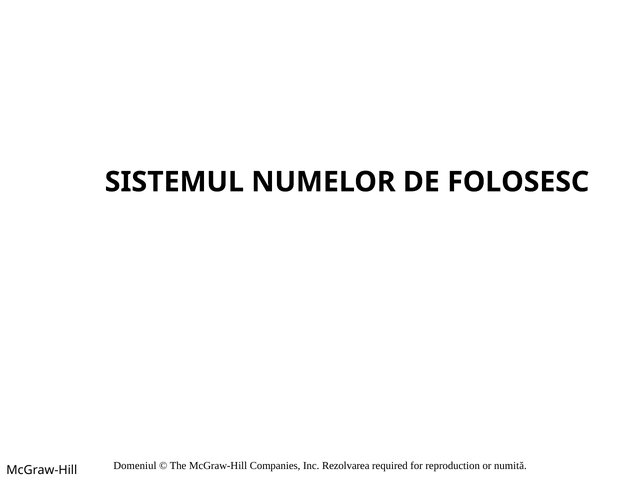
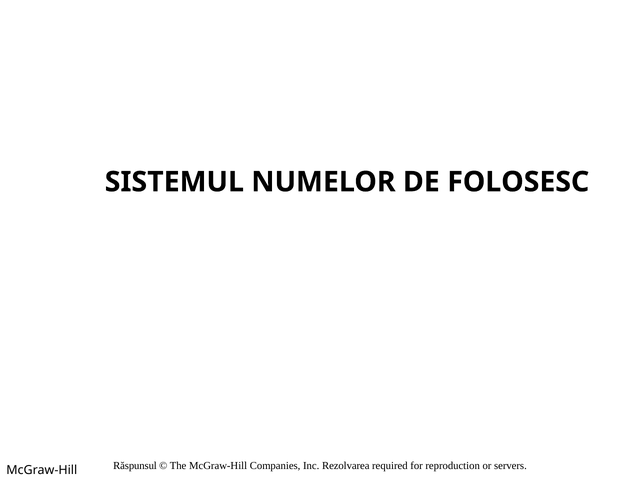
Domeniul: Domeniul -> Răspunsul
numită: numită -> servers
